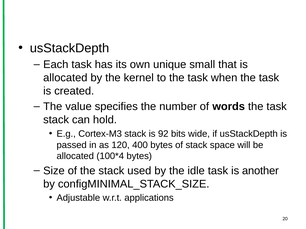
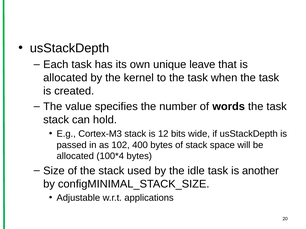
small: small -> leave
92: 92 -> 12
120: 120 -> 102
